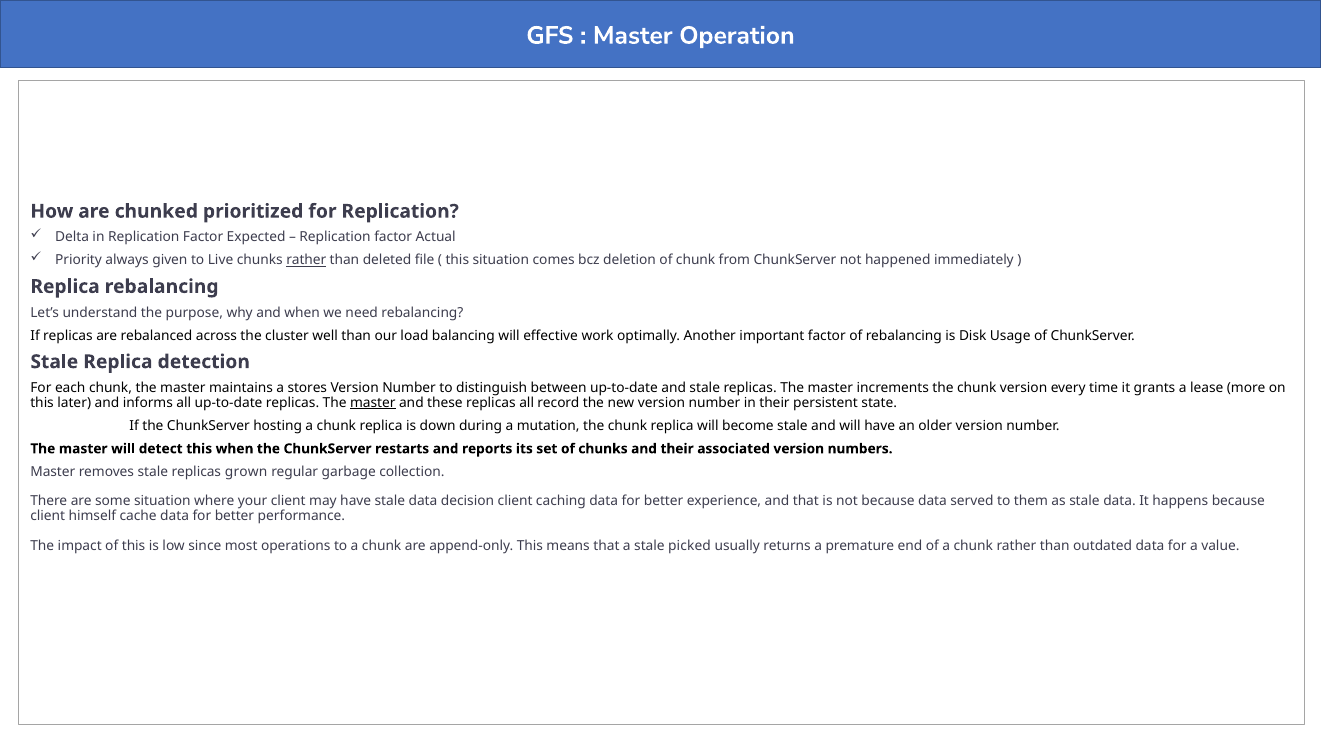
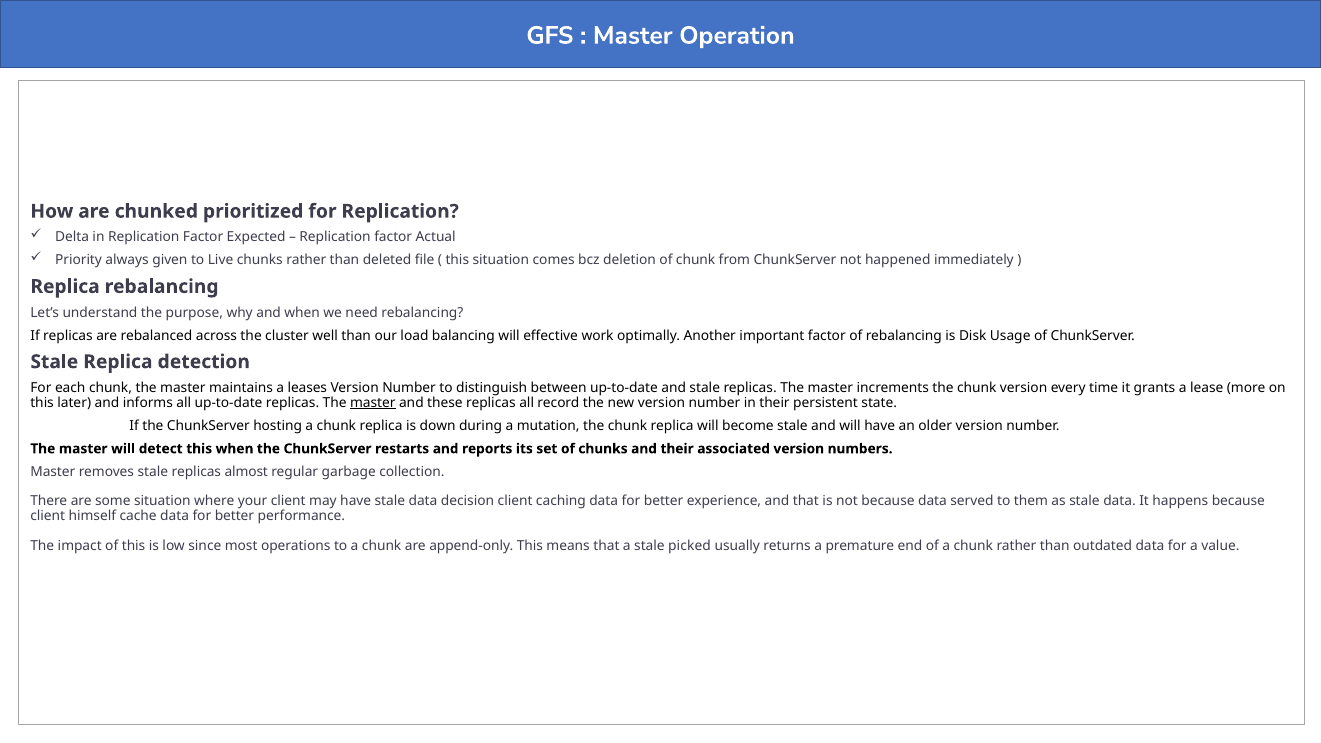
rather at (306, 260) underline: present -> none
stores: stores -> leases
grown: grown -> almost
